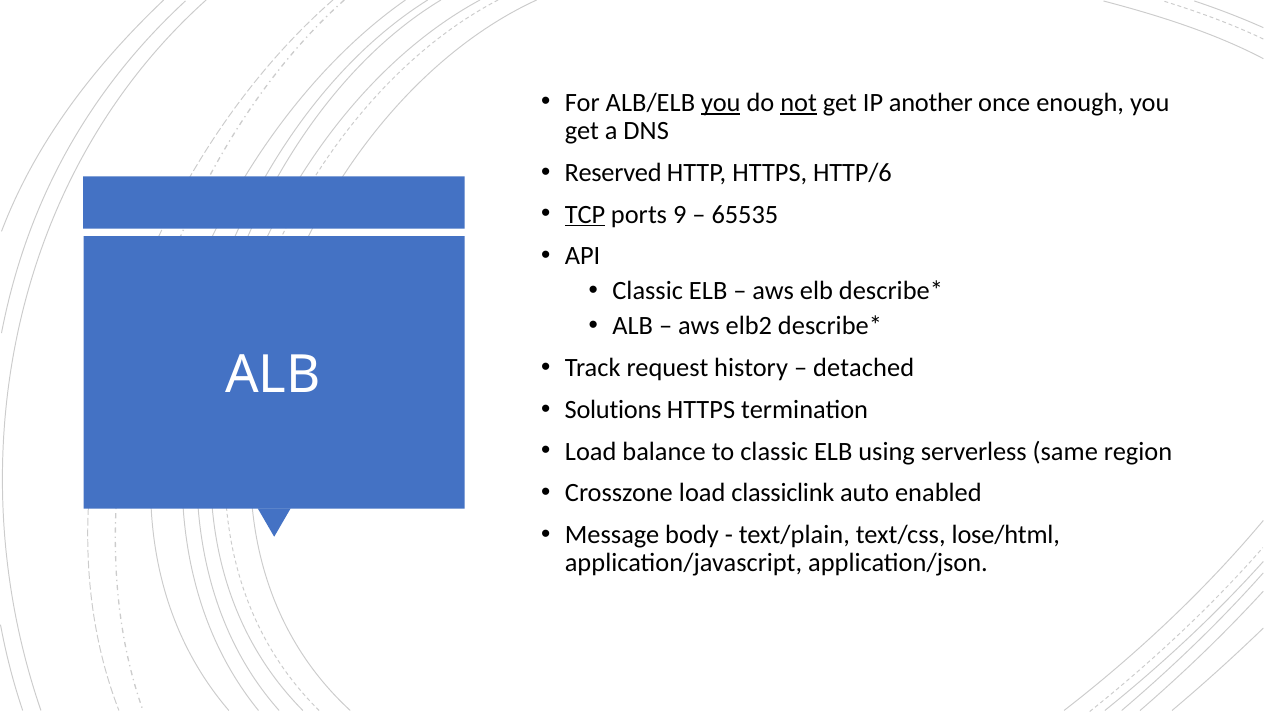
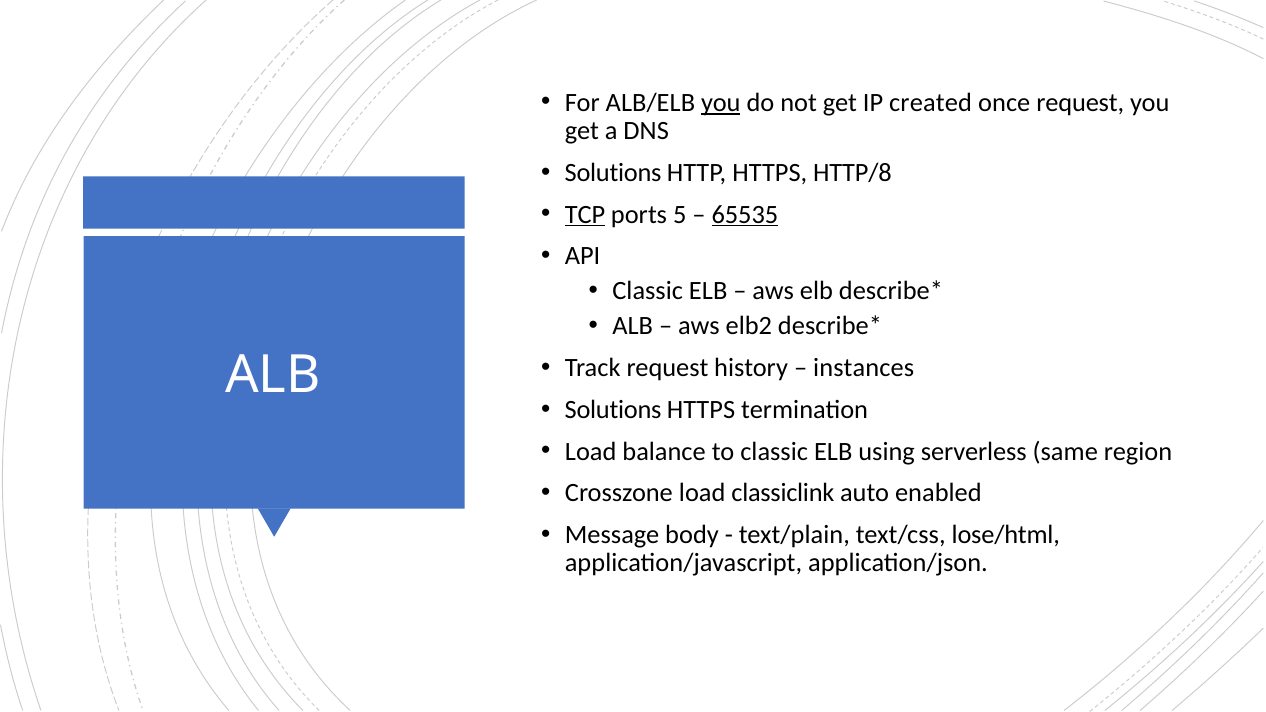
not underline: present -> none
another: another -> created
once enough: enough -> request
Reserved at (613, 173): Reserved -> Solutions
HTTP/6: HTTP/6 -> HTTP/8
9: 9 -> 5
65535 underline: none -> present
detached: detached -> instances
